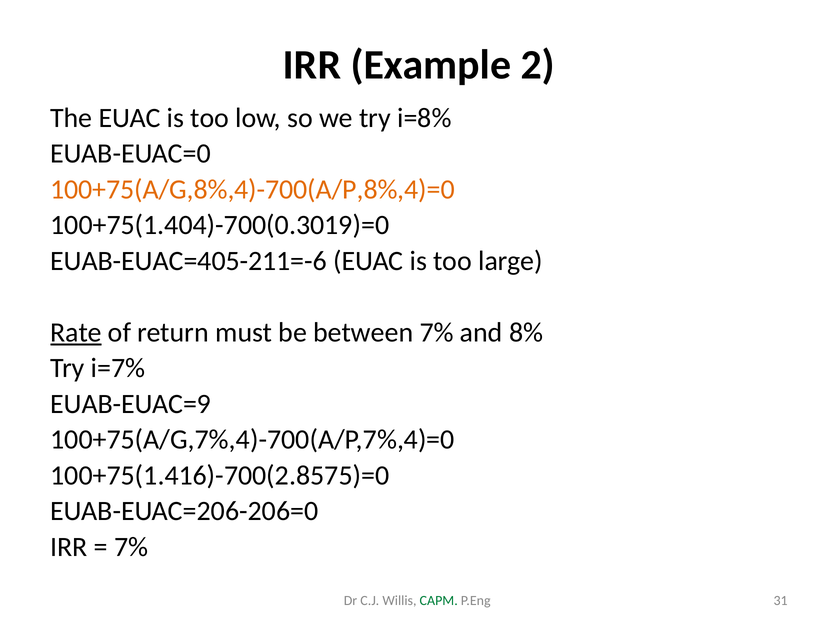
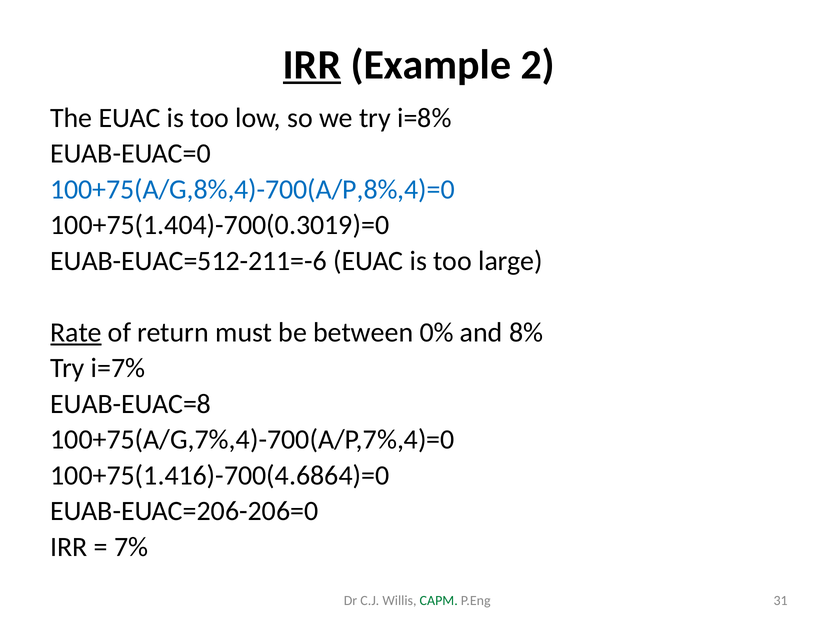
IRR at (312, 65) underline: none -> present
100+75(A/G,8%,4)-700(A/P,8%,4)=0 colour: orange -> blue
EUAB-EUAC=405-211=-6: EUAB-EUAC=405-211=-6 -> EUAB-EUAC=512-211=-6
between 7%: 7% -> 0%
EUAB-EUAC=9: EUAB-EUAC=9 -> EUAB-EUAC=8
100+75(1.416)-700(2.8575)=0: 100+75(1.416)-700(2.8575)=0 -> 100+75(1.416)-700(4.6864)=0
